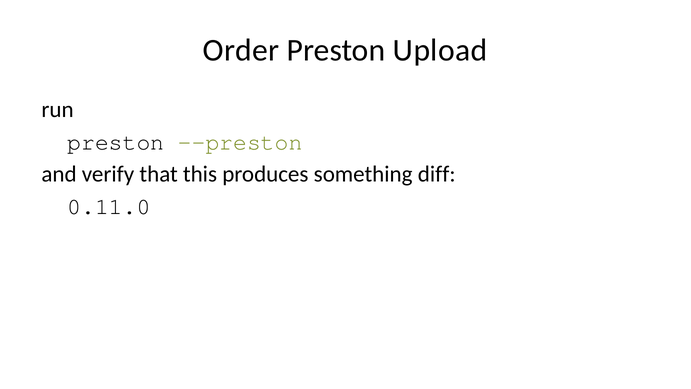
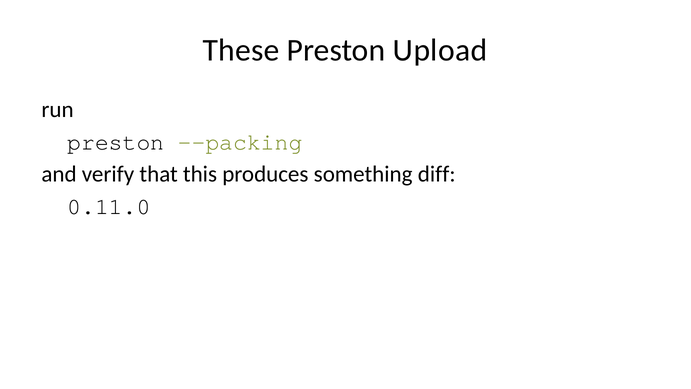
Order: Order -> These
--preston: --preston -> --packing
